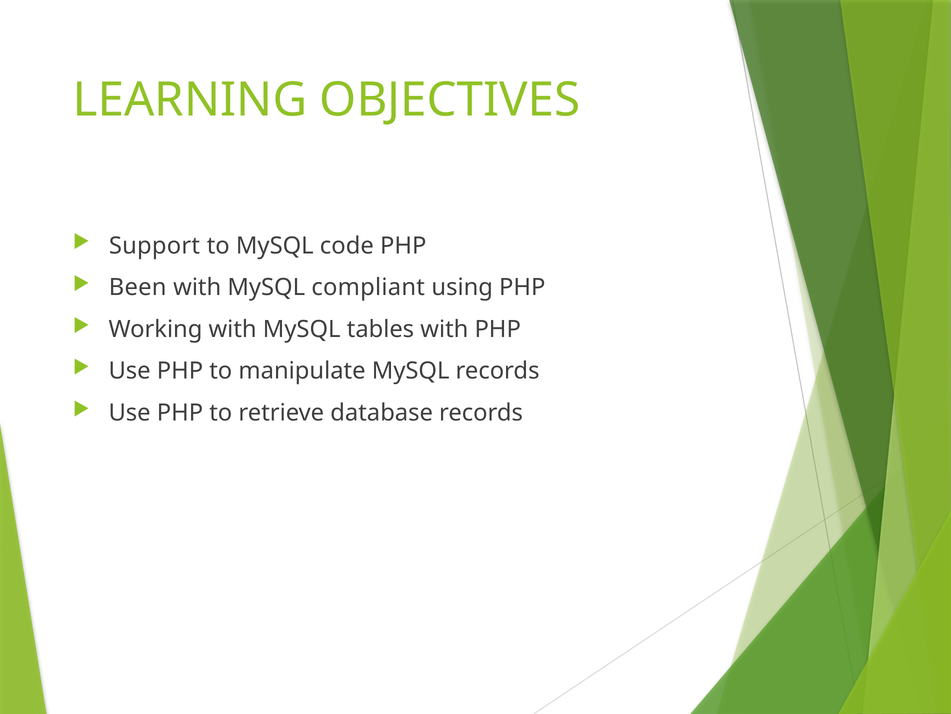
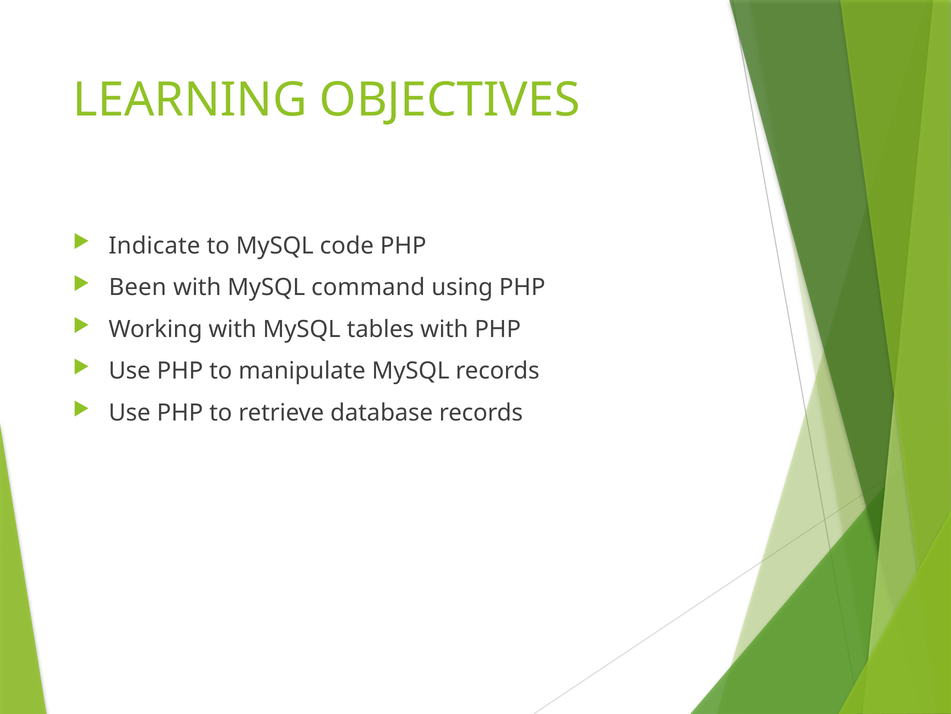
Support: Support -> Indicate
compliant: compliant -> command
